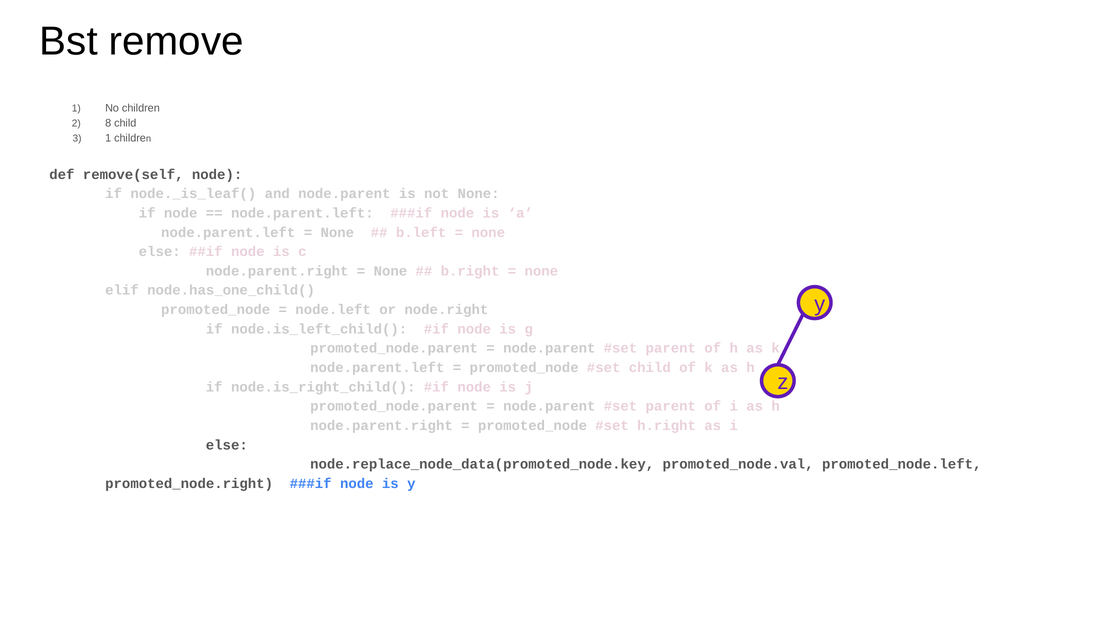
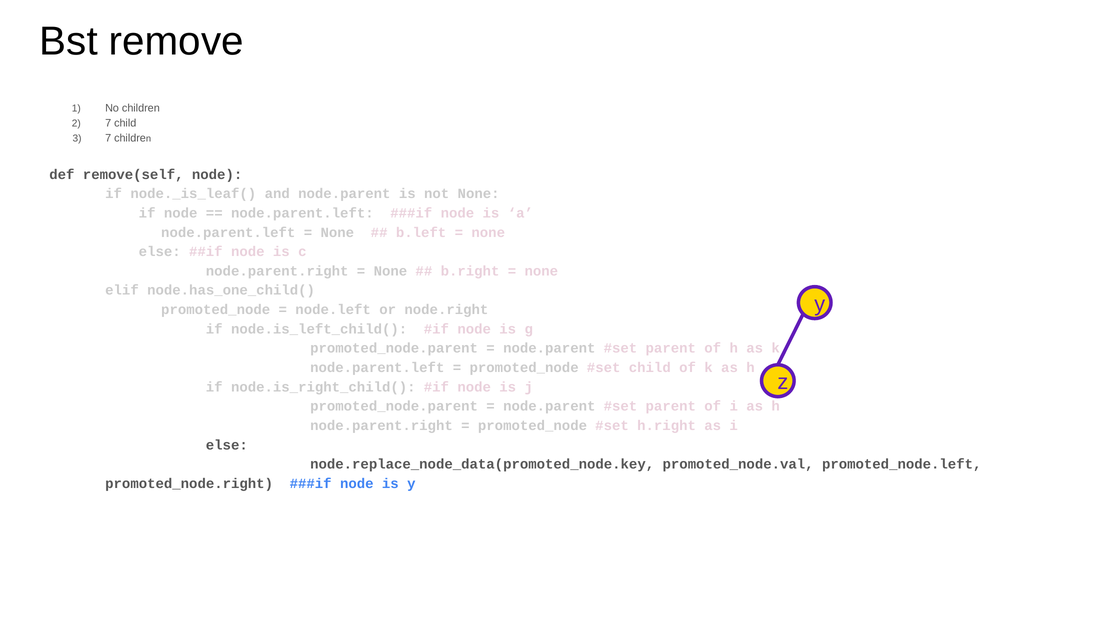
2 8: 8 -> 7
1 at (108, 138): 1 -> 7
